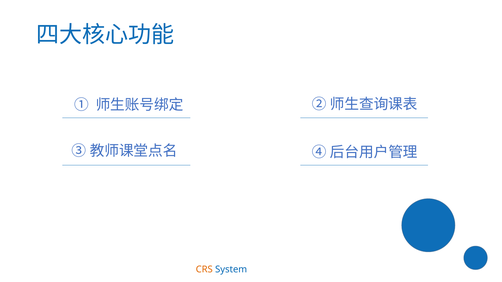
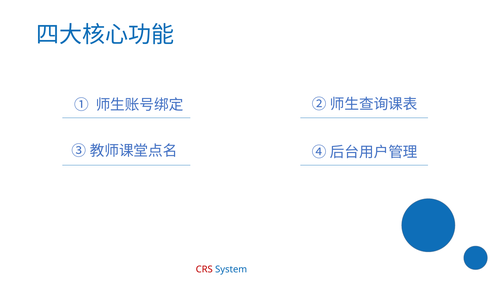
CRS colour: orange -> red
